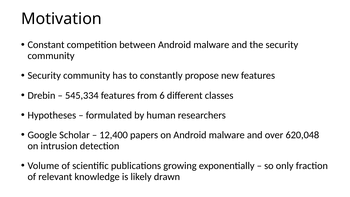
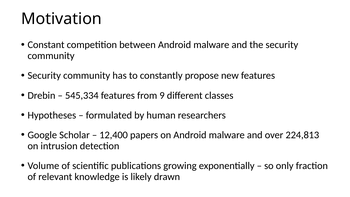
6: 6 -> 9
620,048: 620,048 -> 224,813
